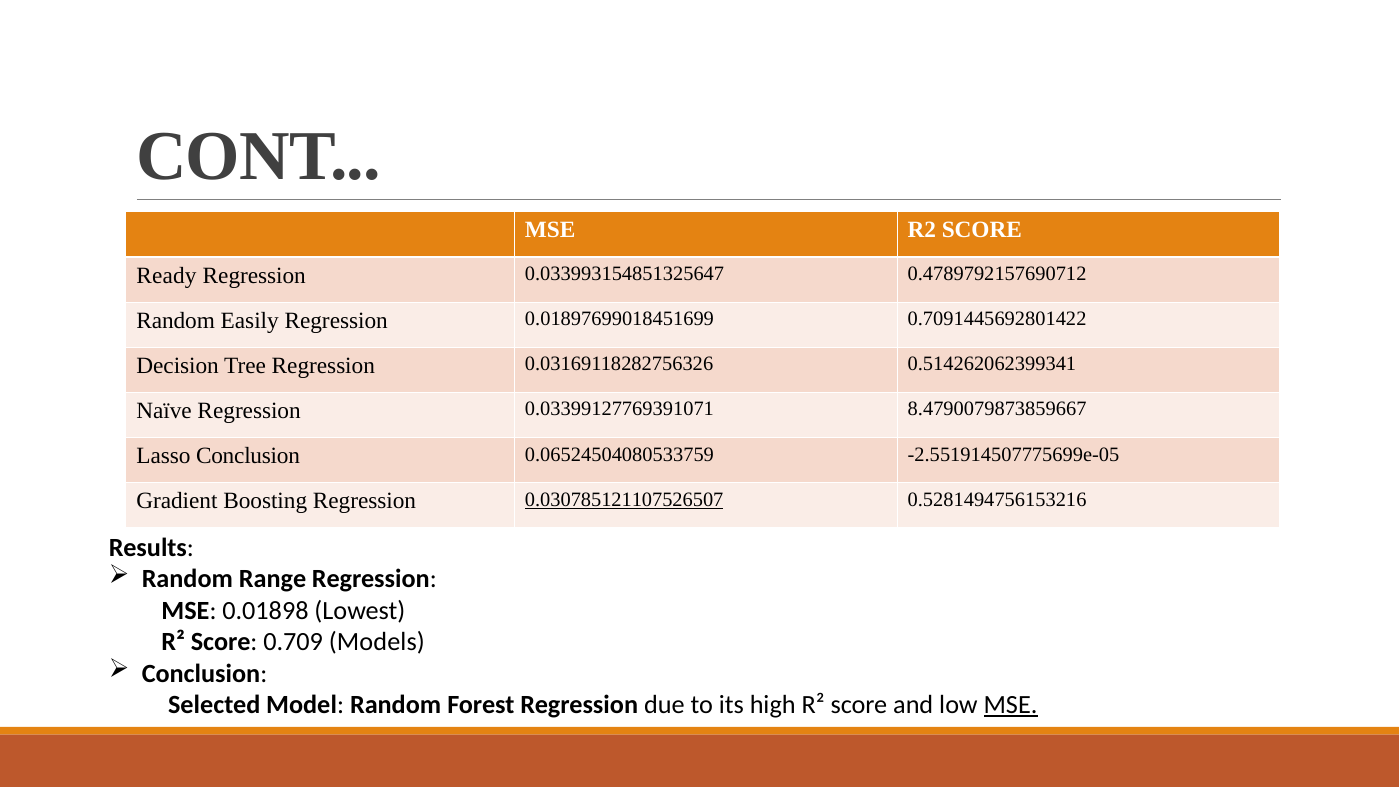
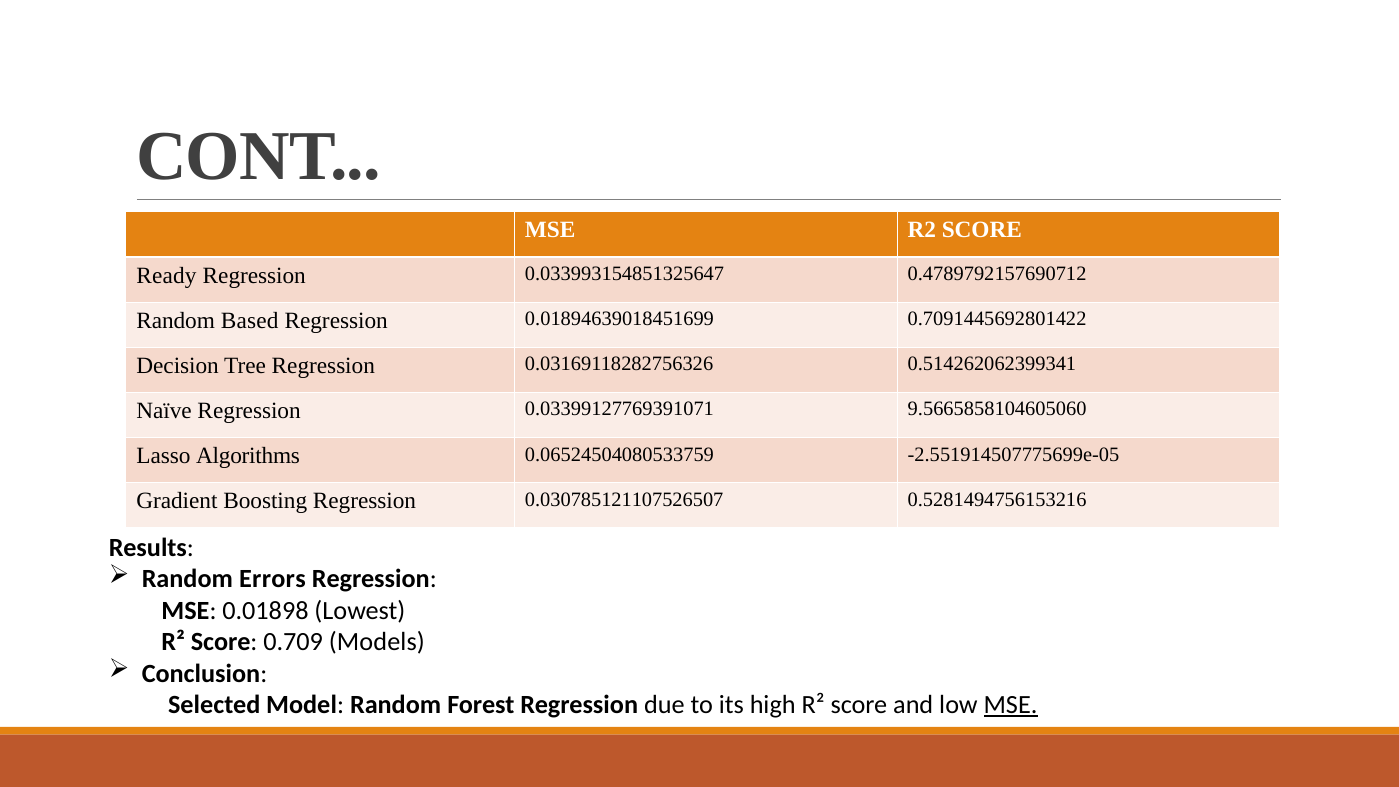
Easily: Easily -> Based
0.01897699018451699: 0.01897699018451699 -> 0.01894639018451699
8.4790079873859667: 8.4790079873859667 -> 9.5665858104605060
Lasso Conclusion: Conclusion -> Algorithms
0.030785121107526507 underline: present -> none
Range: Range -> Errors
